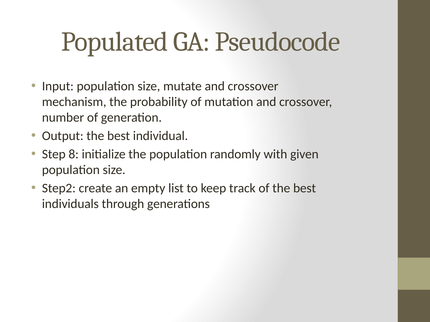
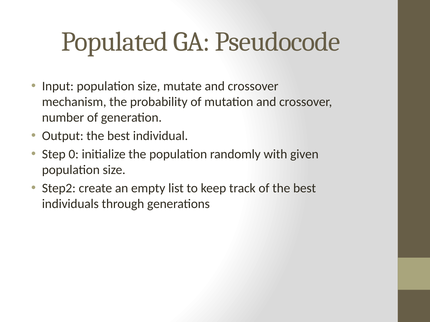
8: 8 -> 0
